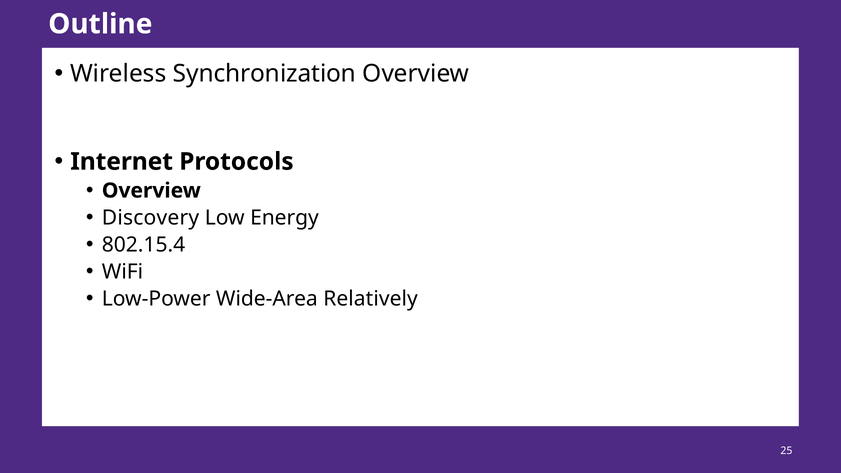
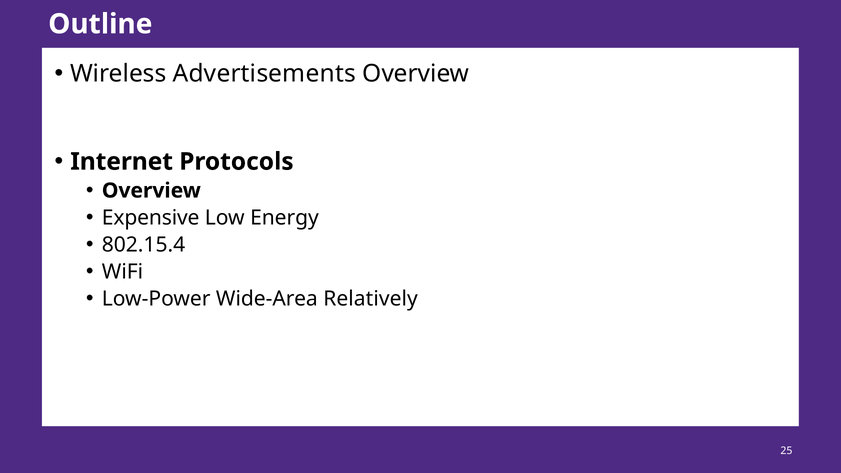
Synchronization: Synchronization -> Advertisements
Discovery: Discovery -> Expensive
